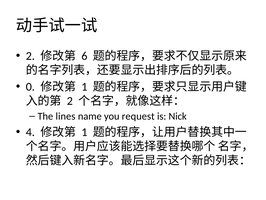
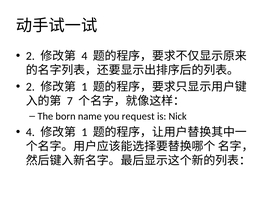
6 at (84, 56): 6 -> 4
0 at (30, 87): 0 -> 2
2 at (70, 101): 2 -> 7
lines: lines -> born
